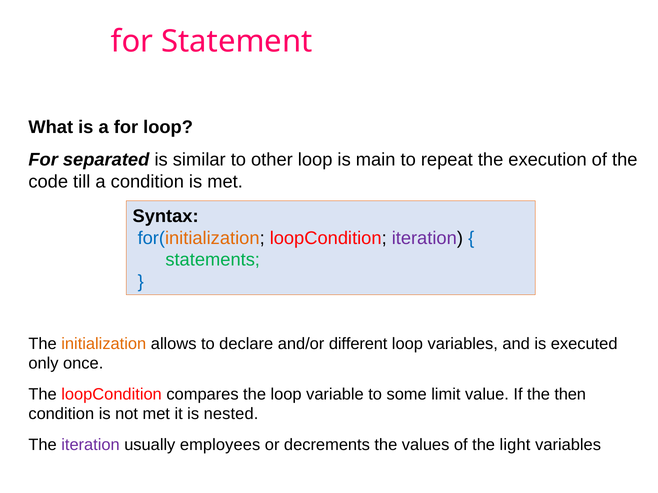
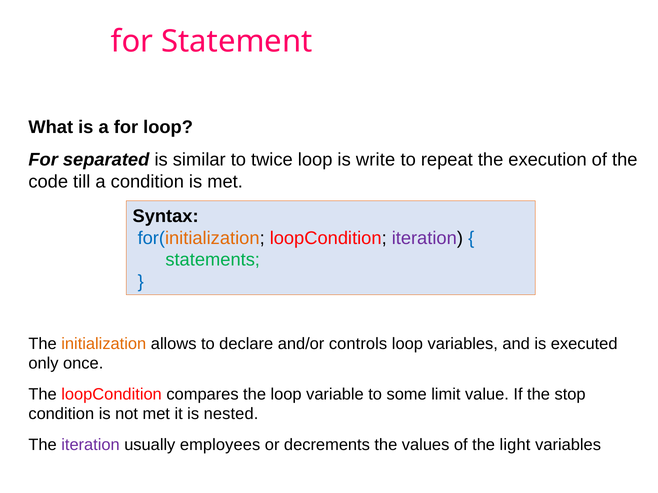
other: other -> twice
main: main -> write
different: different -> controls
then: then -> stop
